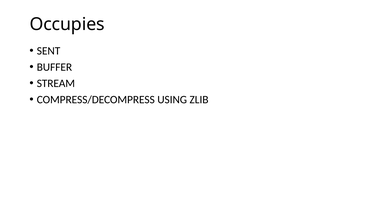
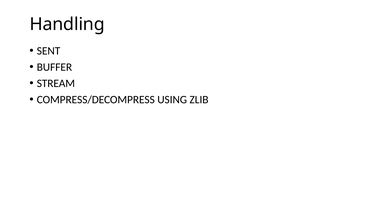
Occupies: Occupies -> Handling
